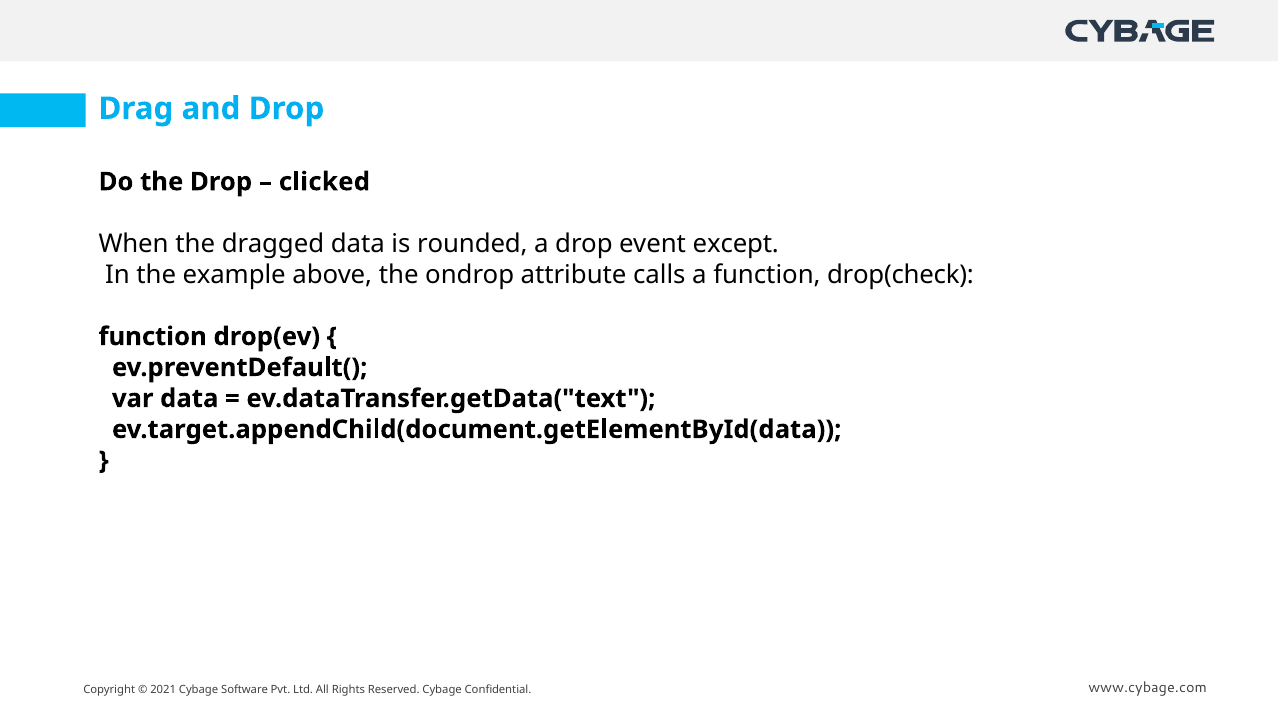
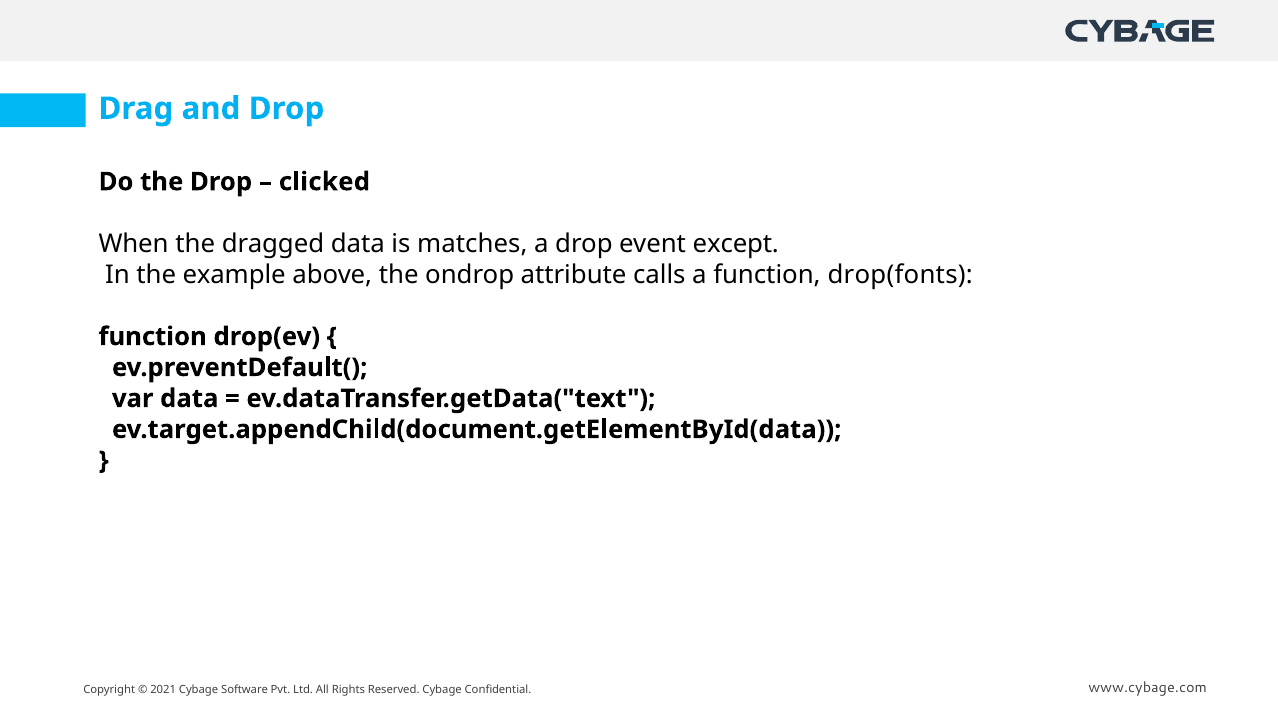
rounded: rounded -> matches
drop(check: drop(check -> drop(fonts
